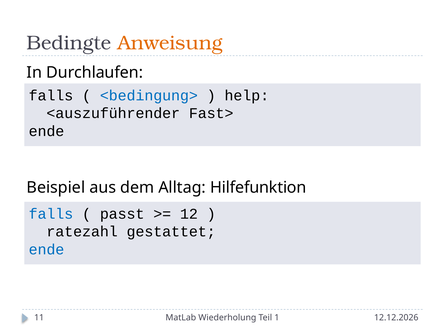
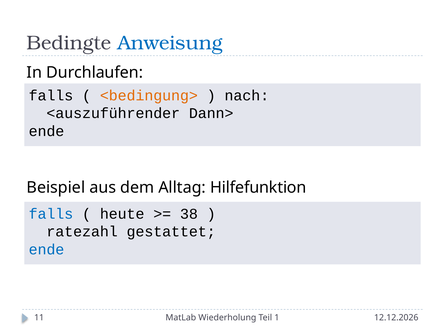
Anweisung colour: orange -> blue
<bedingung> colour: blue -> orange
help: help -> nach
Fast>: Fast> -> Dann>
passt: passt -> heute
12: 12 -> 38
